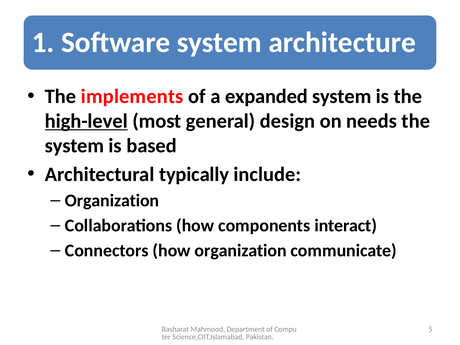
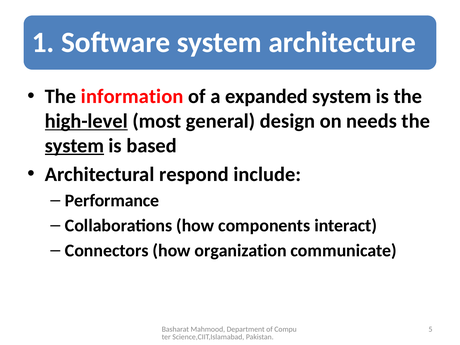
implements: implements -> information
system at (74, 146) underline: none -> present
typically: typically -> respond
Organization at (112, 201): Organization -> Performance
